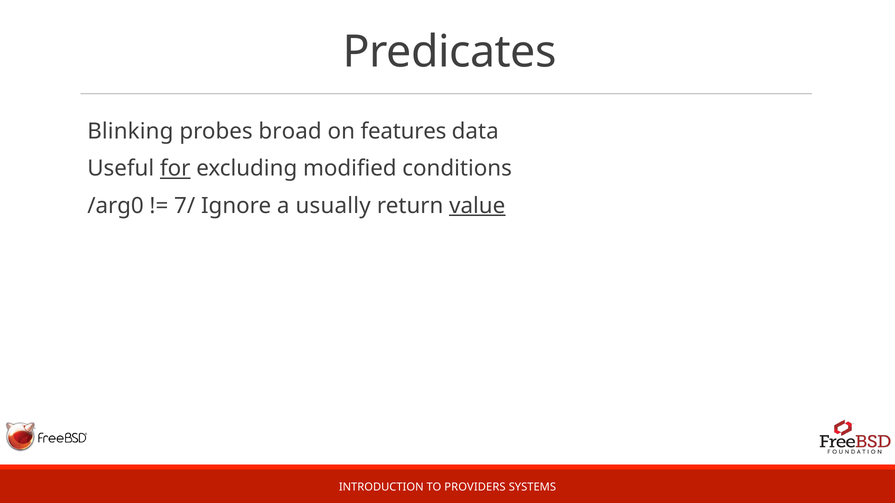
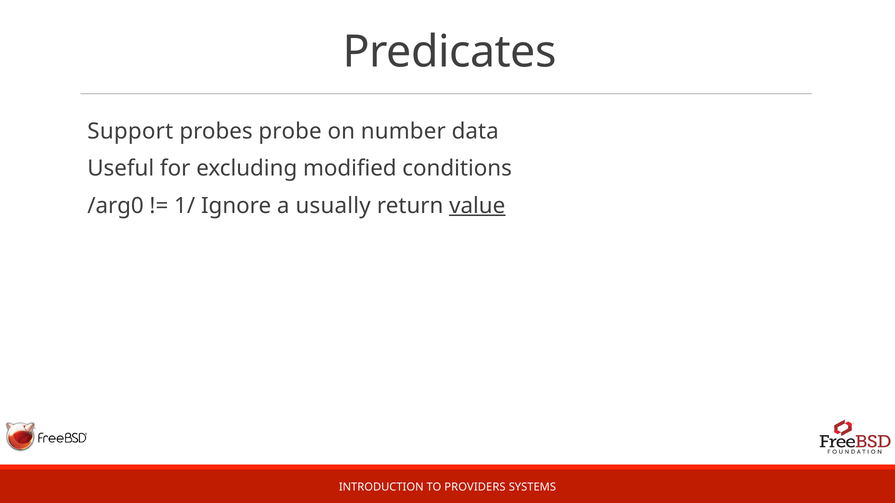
Blinking: Blinking -> Support
broad: broad -> probe
features: features -> number
for underline: present -> none
7/: 7/ -> 1/
